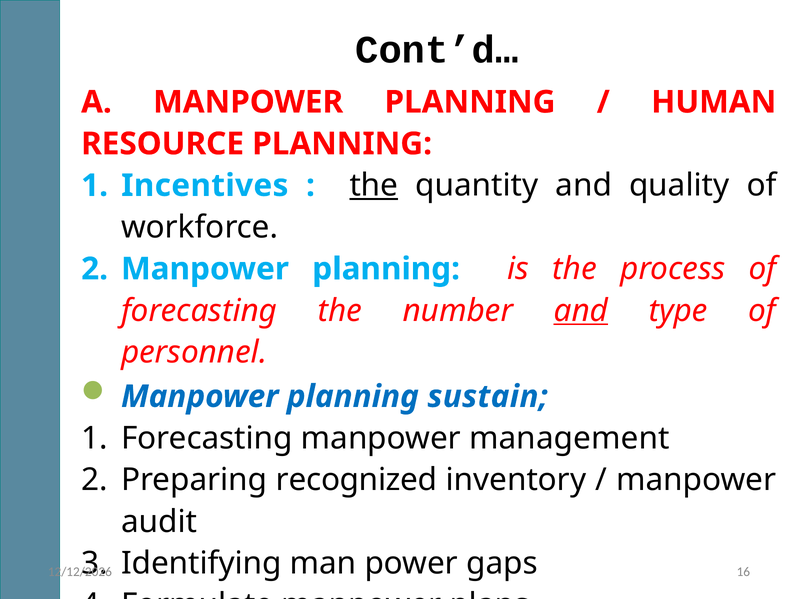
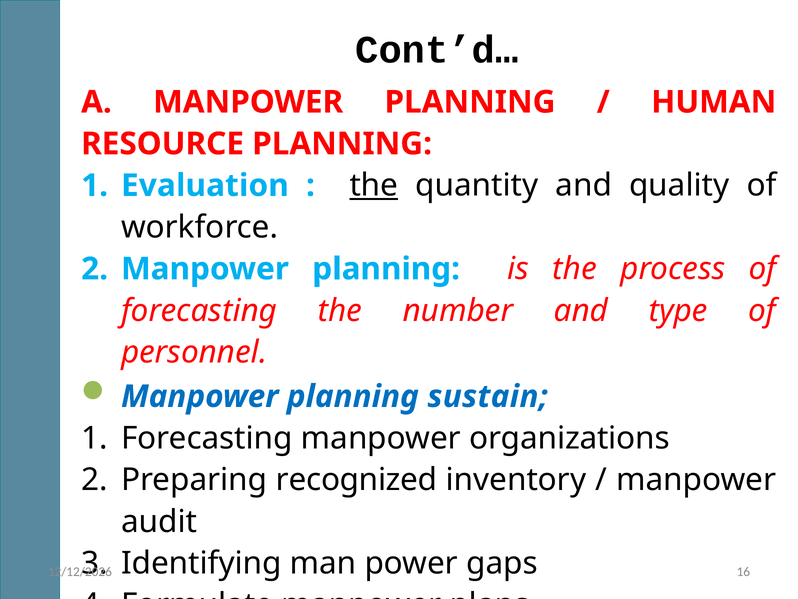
Incentives: Incentives -> Evaluation
and at (581, 310) underline: present -> none
management: management -> organizations
